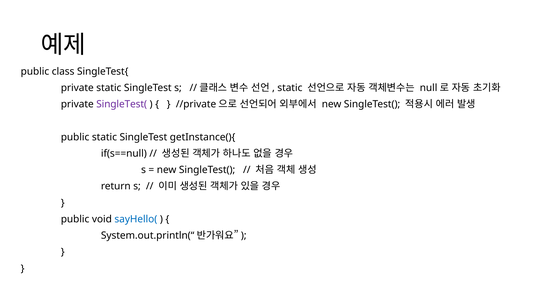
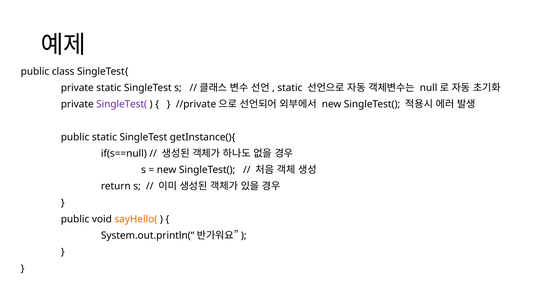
sayHello( colour: blue -> orange
